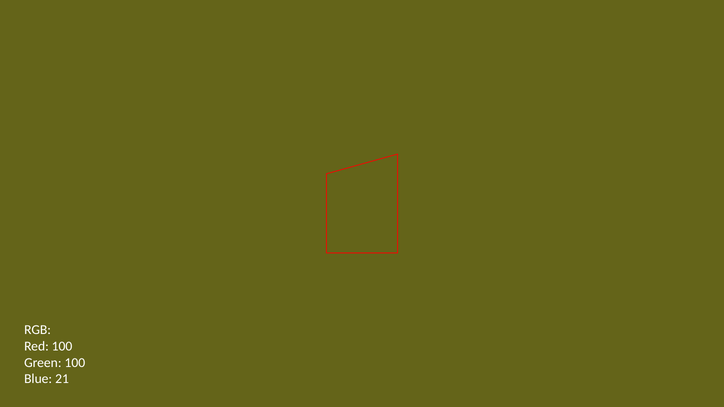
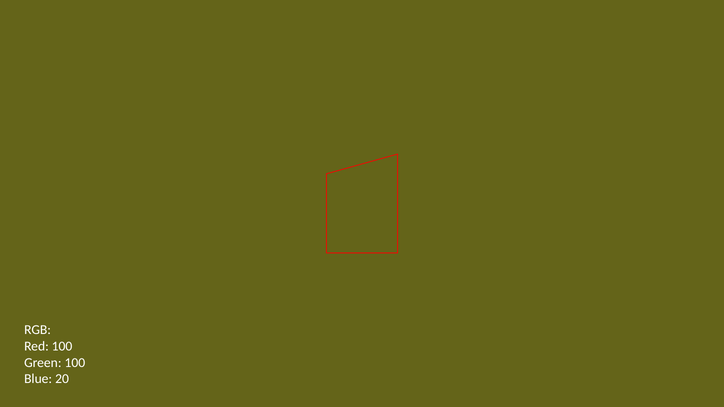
21: 21 -> 20
